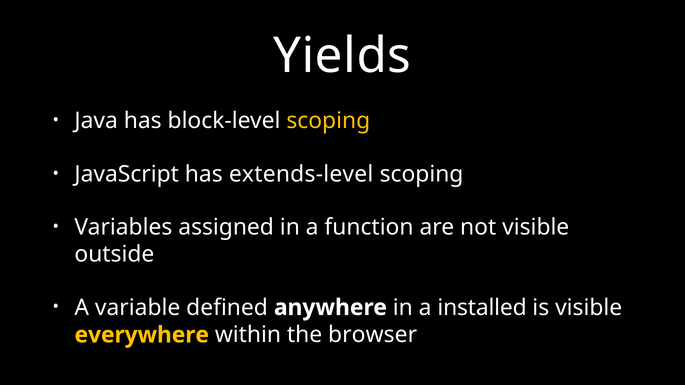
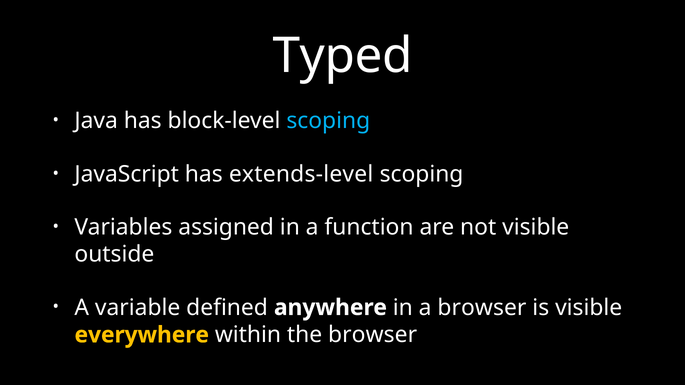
Yields: Yields -> Typed
scoping at (328, 121) colour: yellow -> light blue
a installed: installed -> browser
